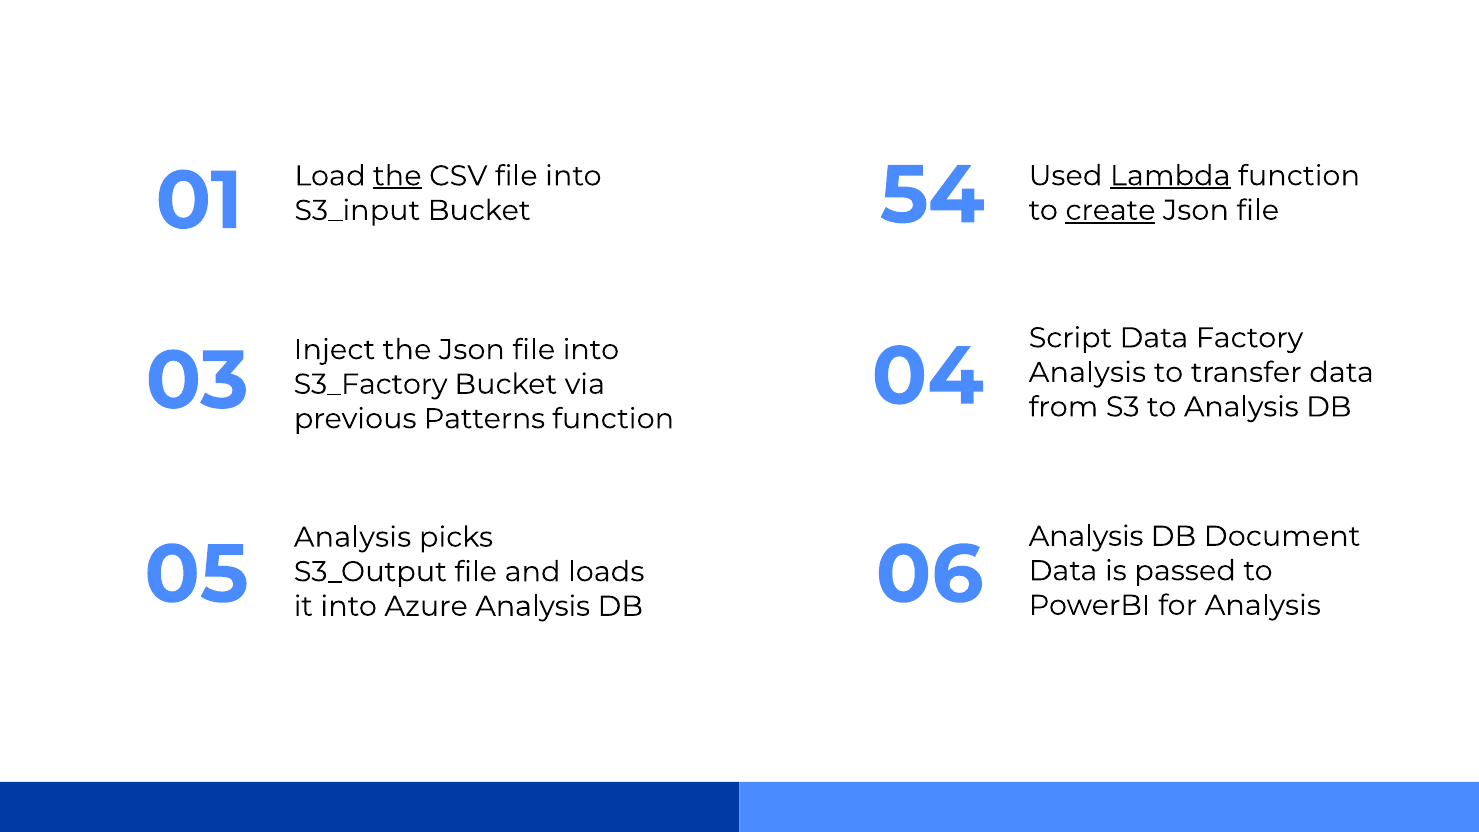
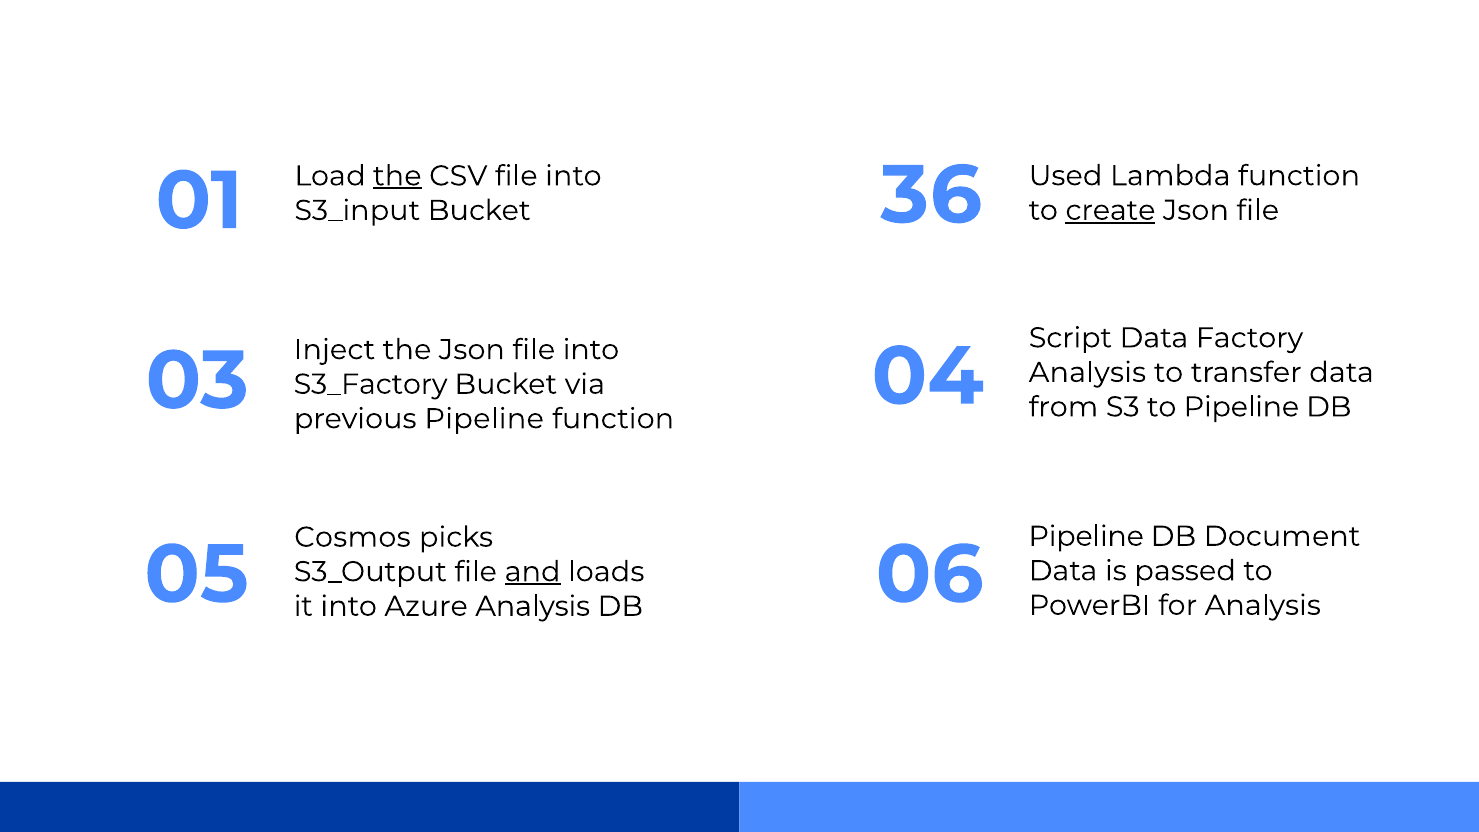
54: 54 -> 36
Lambda underline: present -> none
to Analysis: Analysis -> Pipeline
previous Patterns: Patterns -> Pipeline
Analysis at (1086, 536): Analysis -> Pipeline
Analysis at (353, 537): Analysis -> Cosmos
and underline: none -> present
